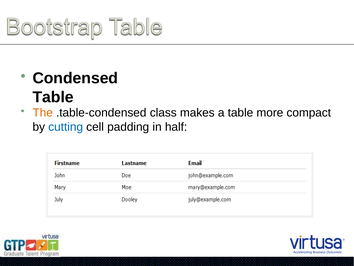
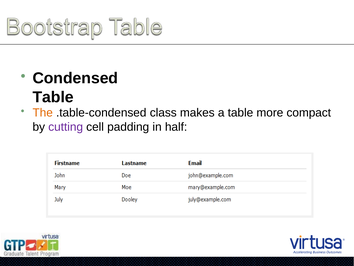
cutting colour: blue -> purple
